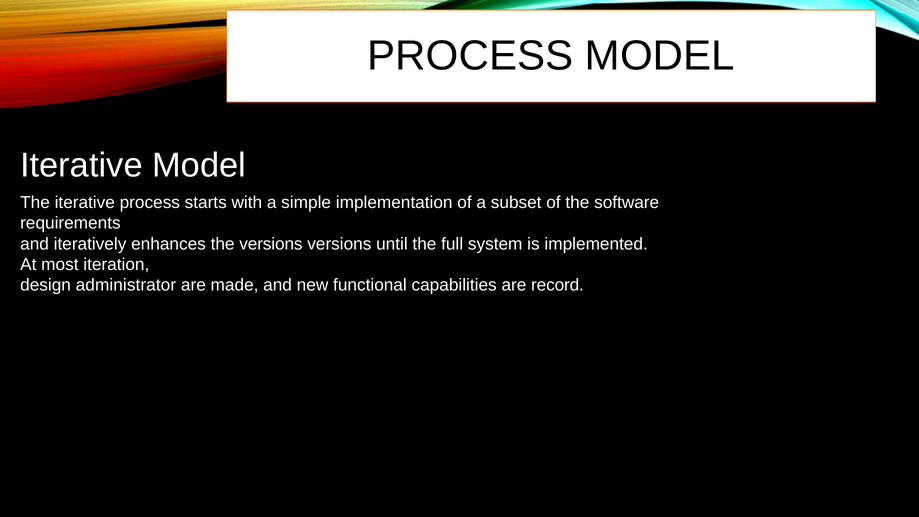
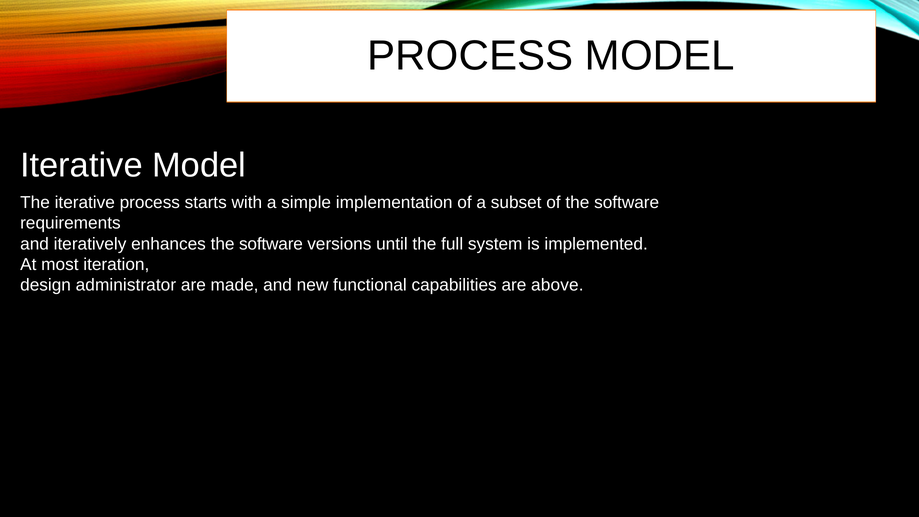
enhances the versions: versions -> software
record: record -> above
